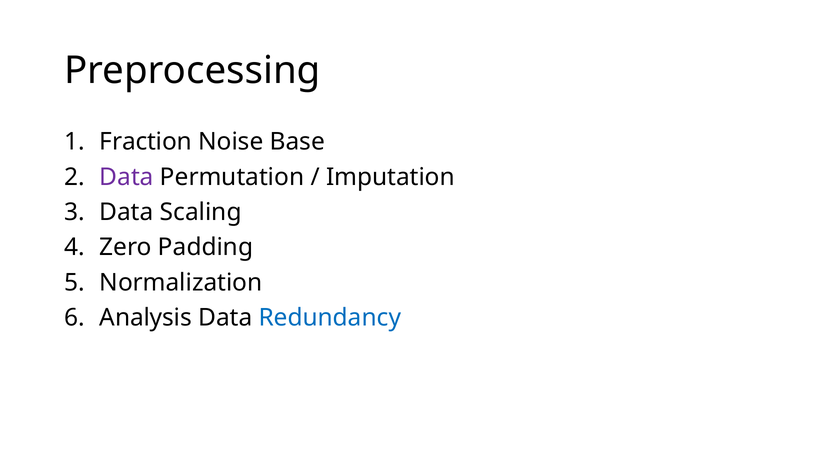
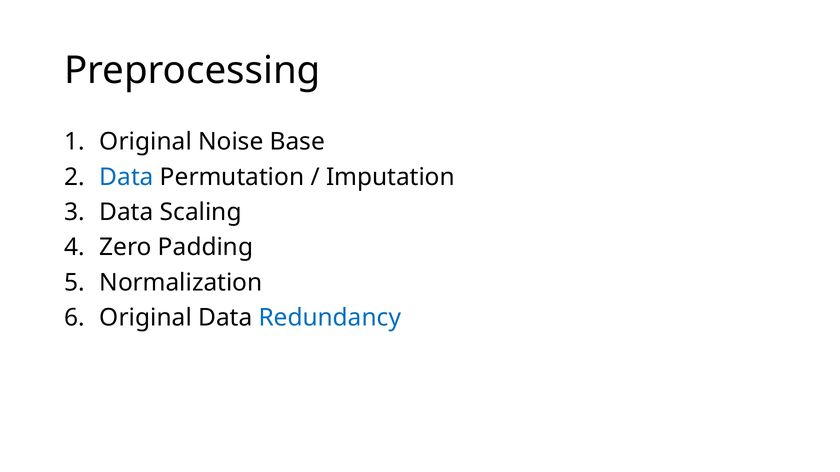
Fraction at (146, 142): Fraction -> Original
Data at (127, 177) colour: purple -> blue
Analysis at (146, 318): Analysis -> Original
